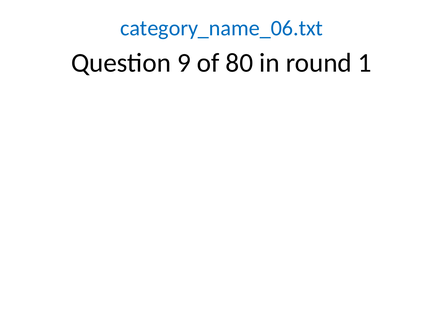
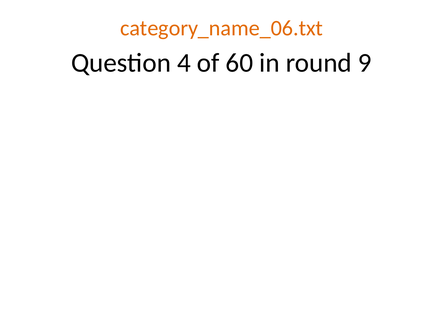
category_name_06.txt colour: blue -> orange
9: 9 -> 4
80: 80 -> 60
1: 1 -> 9
